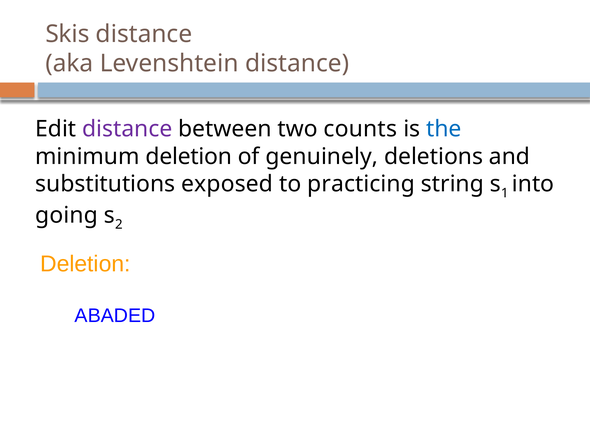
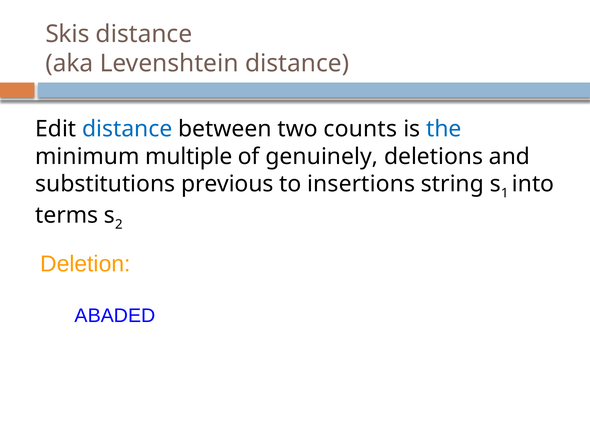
distance at (127, 129) colour: purple -> blue
minimum deletion: deletion -> multiple
exposed: exposed -> previous
practicing: practicing -> insertions
going: going -> terms
